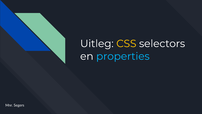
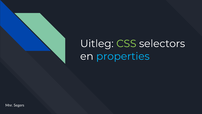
CSS colour: yellow -> light green
